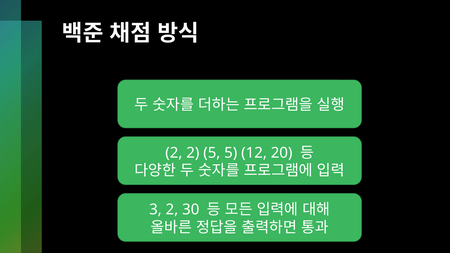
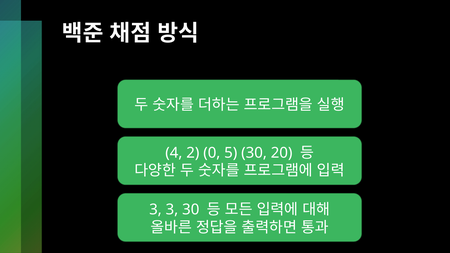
2 at (174, 153): 2 -> 4
2 5: 5 -> 0
5 12: 12 -> 30
3 2: 2 -> 3
